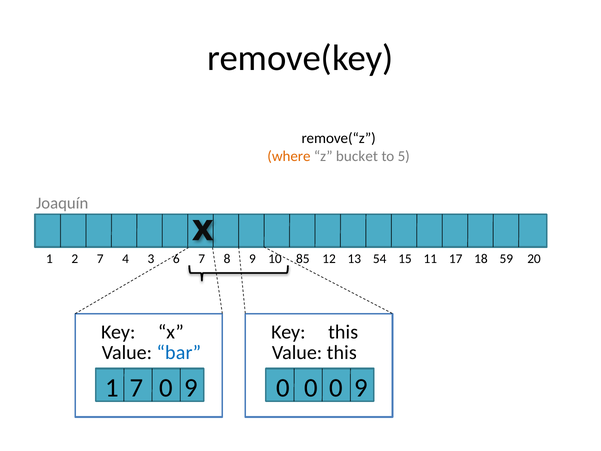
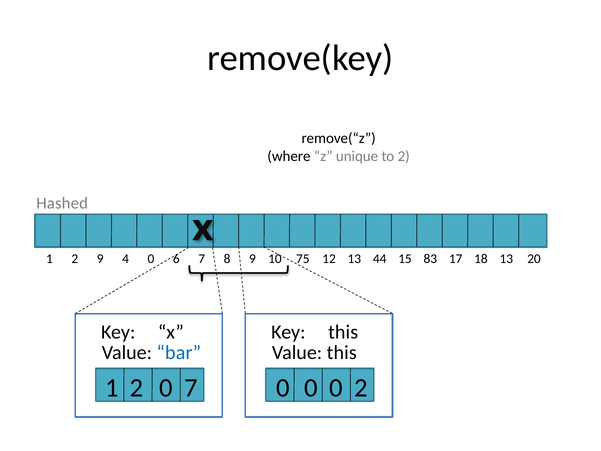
where colour: orange -> black
bucket: bucket -> unique
to 5: 5 -> 2
Joaquín: Joaquín -> Hashed
2 7: 7 -> 9
4 3: 3 -> 0
85: 85 -> 75
54: 54 -> 44
11: 11 -> 83
18 59: 59 -> 13
7 at (137, 388): 7 -> 2
9 at (191, 388): 9 -> 7
0 0 9: 9 -> 2
